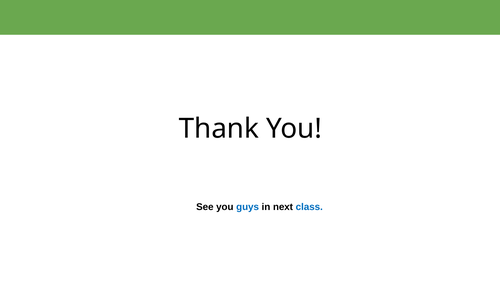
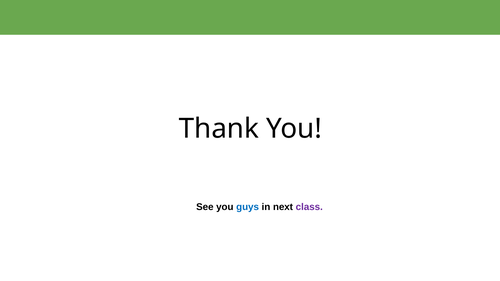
class colour: blue -> purple
